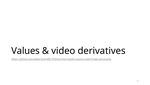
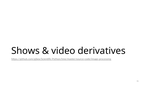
Values: Values -> Shows
